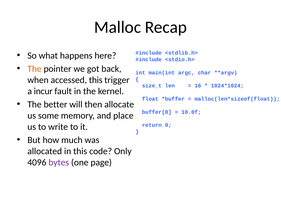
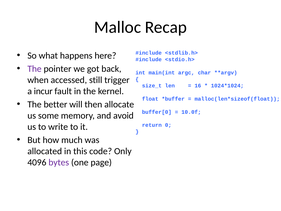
The at (34, 69) colour: orange -> purple
accessed this: this -> still
place: place -> avoid
